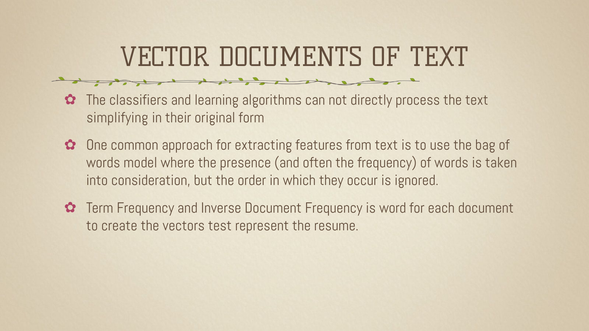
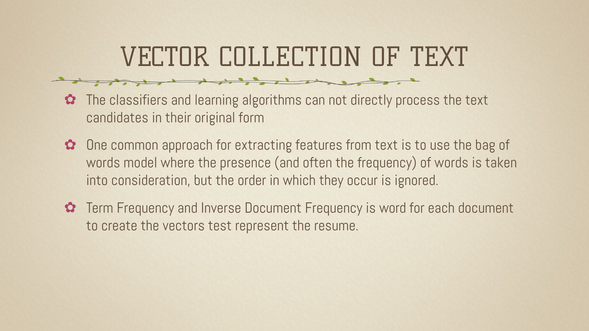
DOCUMENTS: DOCUMENTS -> COLLECTION
simplifying: simplifying -> candidates
